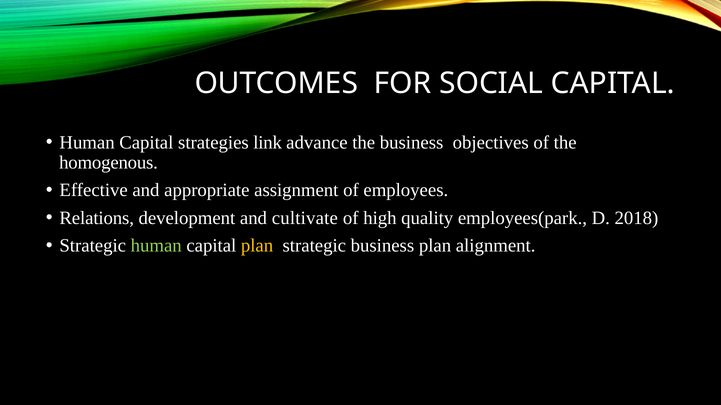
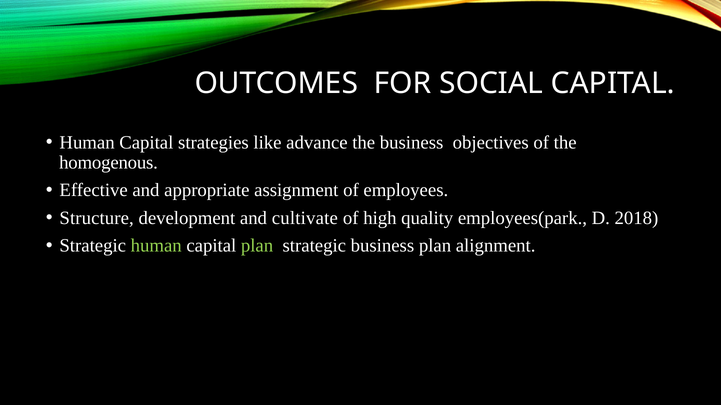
link: link -> like
Relations: Relations -> Structure
plan at (257, 246) colour: yellow -> light green
